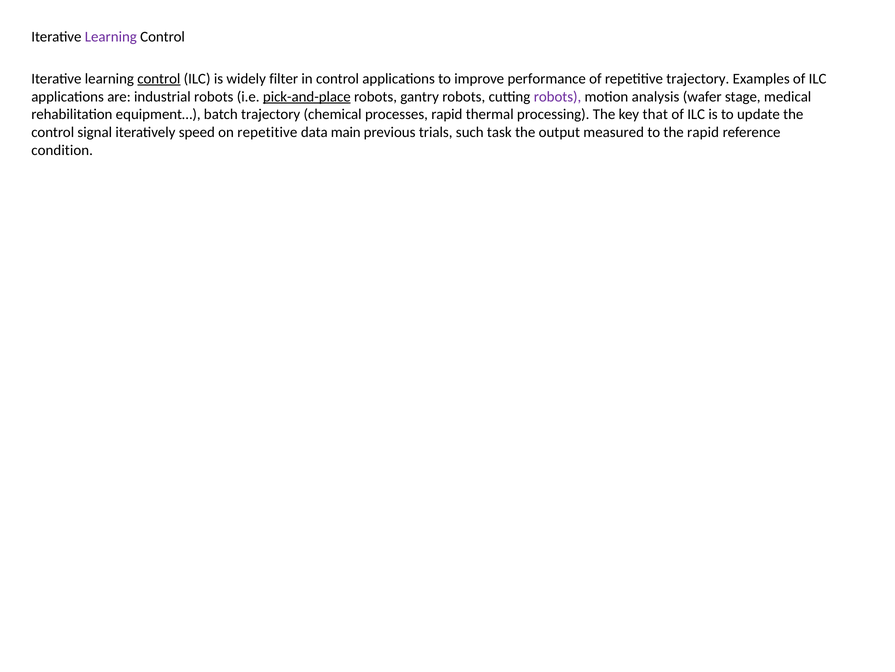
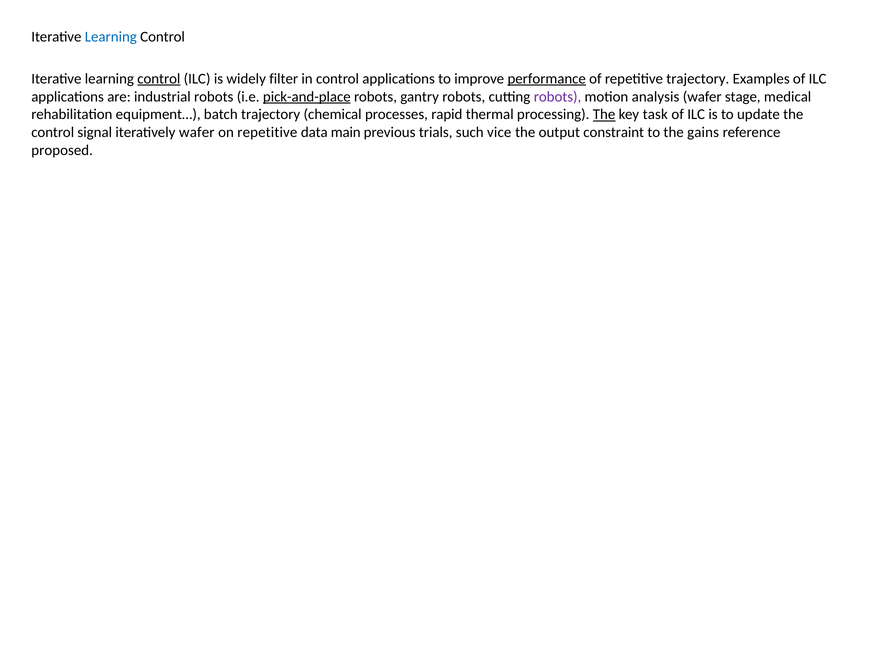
Learning at (111, 37) colour: purple -> blue
performance underline: none -> present
The at (604, 114) underline: none -> present
that: that -> task
iteratively speed: speed -> wafer
task: task -> vice
measured: measured -> constraint
the rapid: rapid -> gains
condition: condition -> proposed
